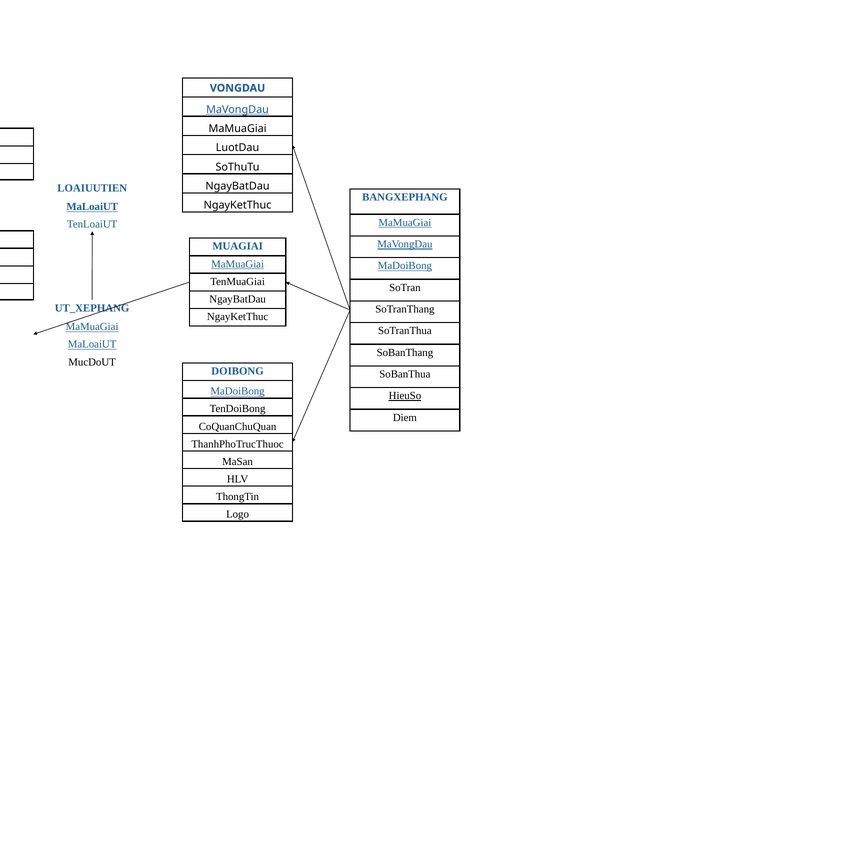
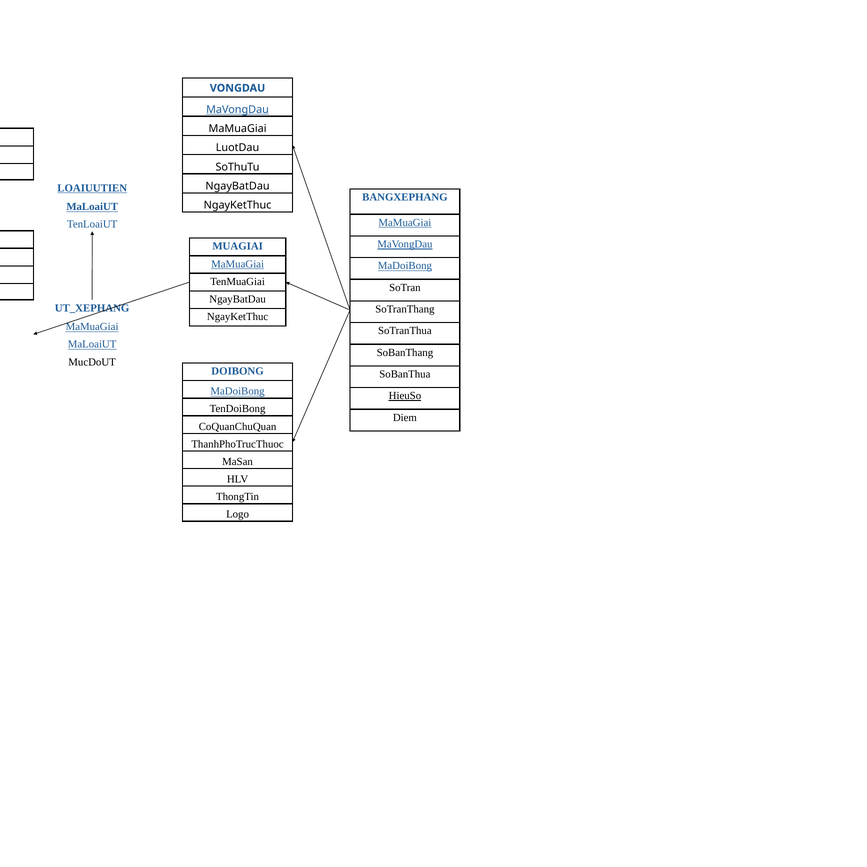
LOAIUUTIEN underline: none -> present
